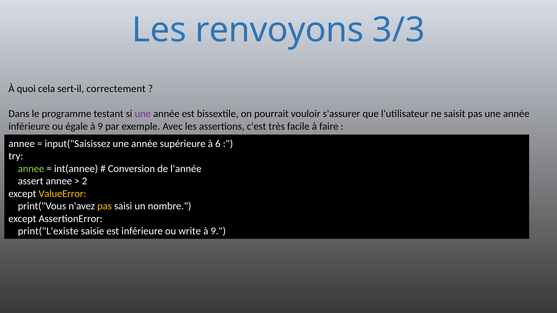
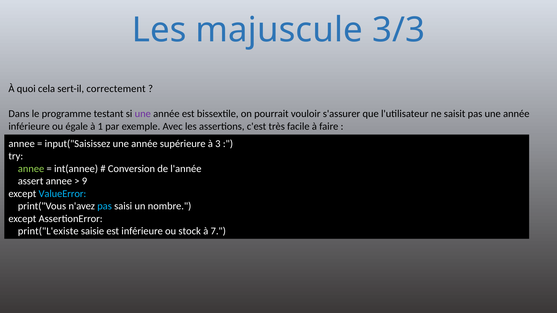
renvoyons: renvoyons -> majuscule
égale à 9: 9 -> 1
6: 6 -> 3
2: 2 -> 9
ValueError colour: yellow -> light blue
pas at (105, 206) colour: yellow -> light blue
write: write -> stock
9 at (218, 231): 9 -> 7
